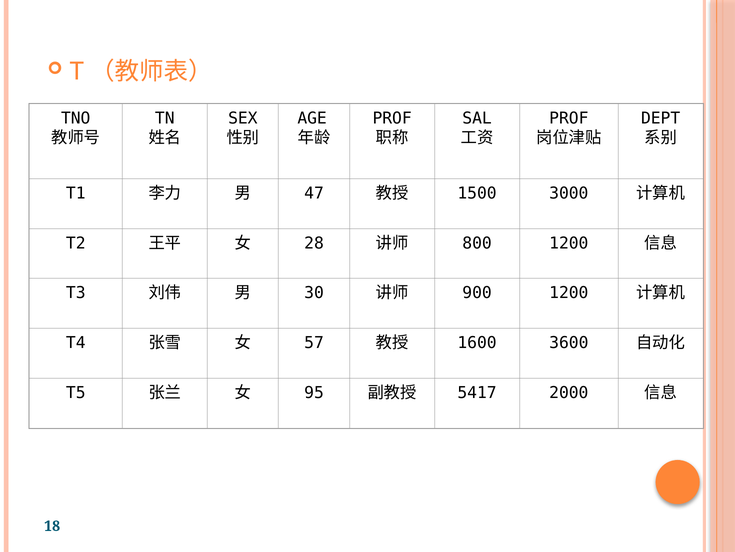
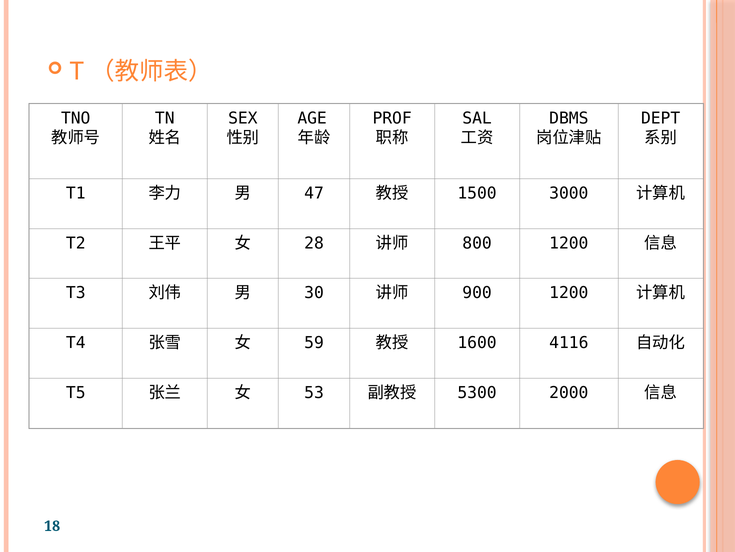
PROF at (569, 118): PROF -> DBMS
57: 57 -> 59
3600: 3600 -> 4116
95: 95 -> 53
5417: 5417 -> 5300
